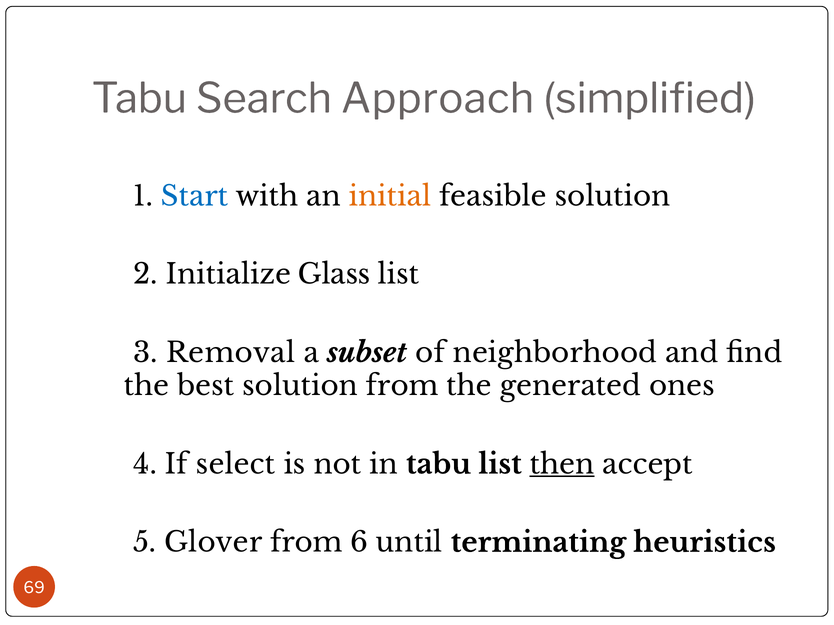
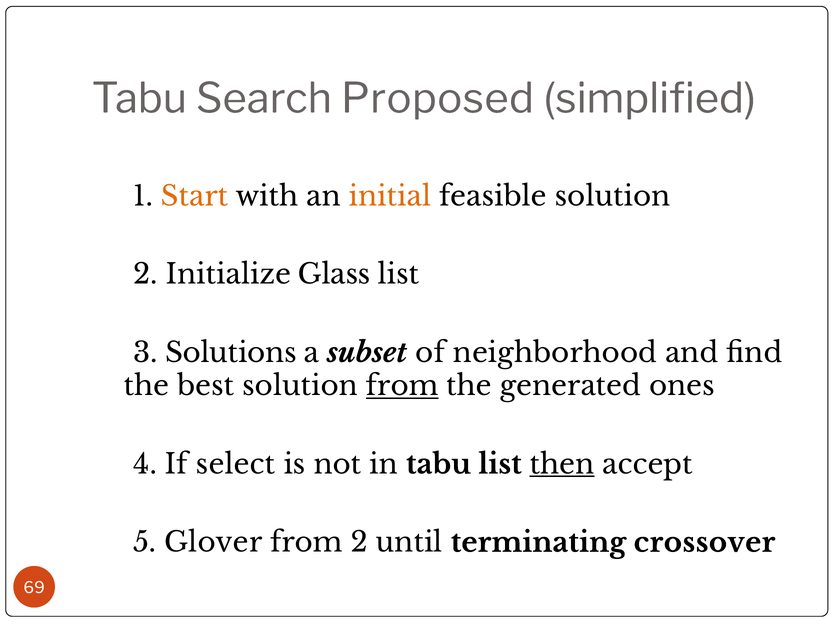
Approach: Approach -> Proposed
Start colour: blue -> orange
Removal: Removal -> Solutions
from at (402, 386) underline: none -> present
6: 6 -> 2
heuristics: heuristics -> crossover
